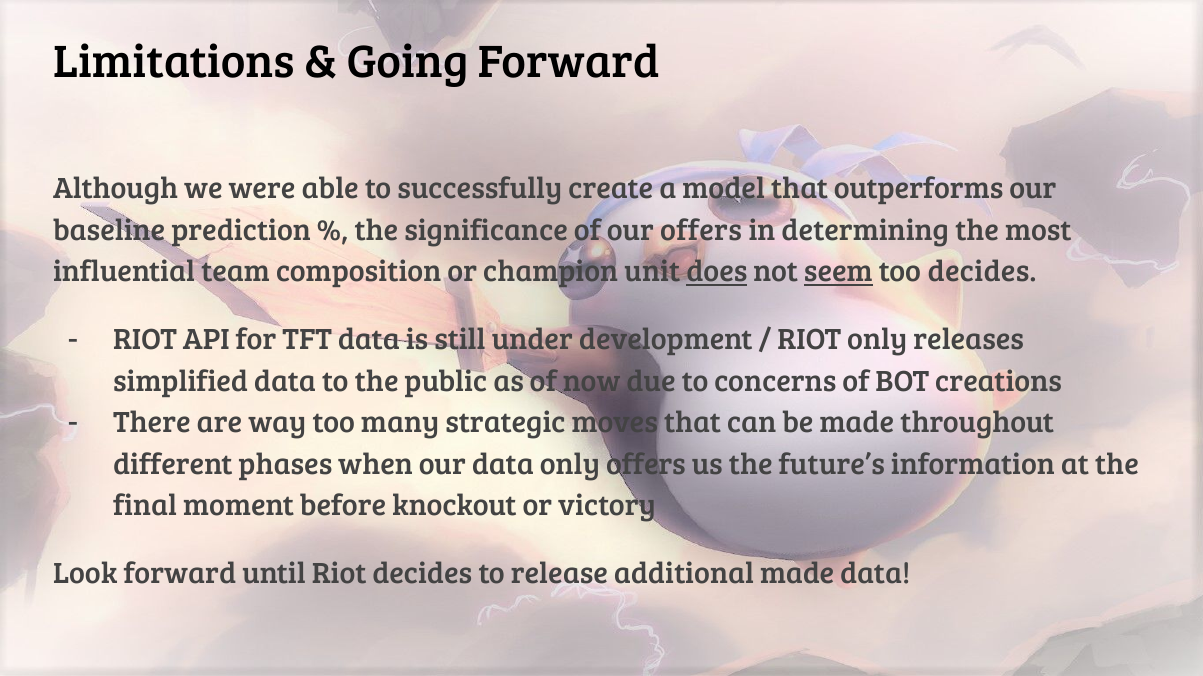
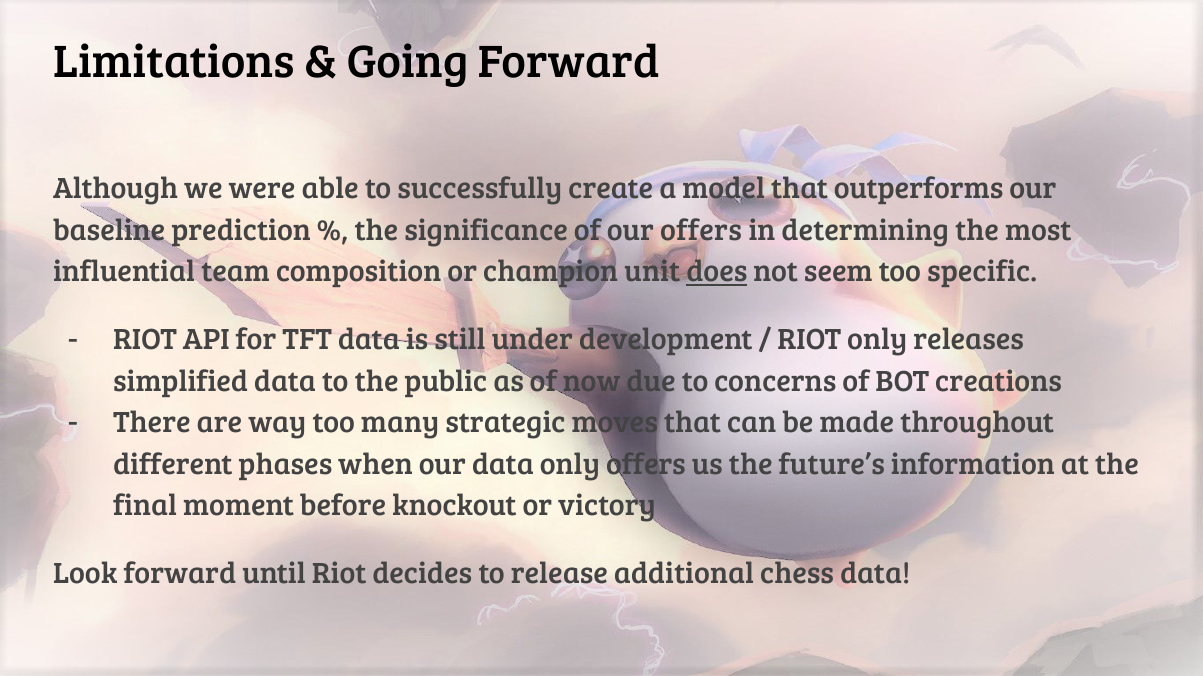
seem underline: present -> none
too decides: decides -> specific
additional made: made -> chess
